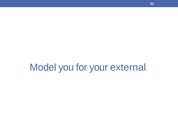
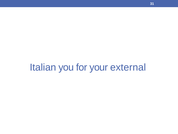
Model: Model -> Italian
